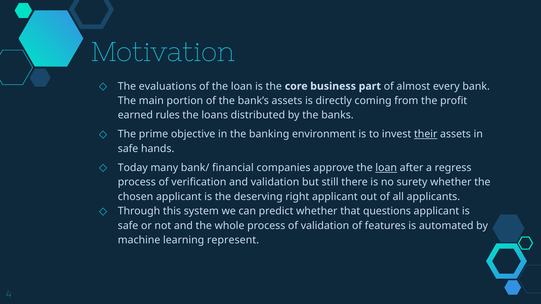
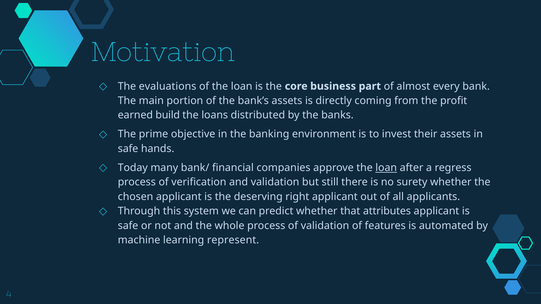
rules: rules -> build
their underline: present -> none
questions: questions -> attributes
